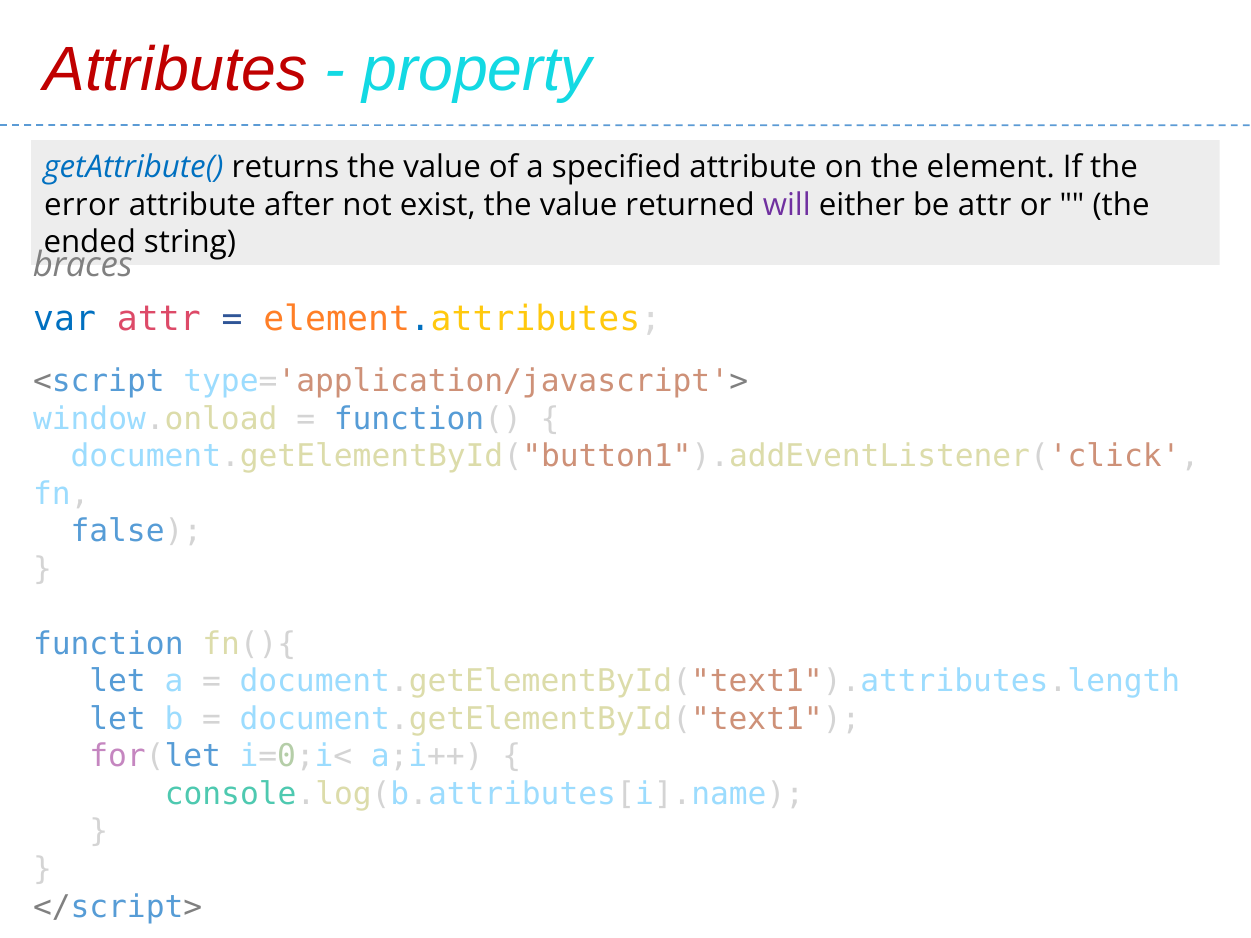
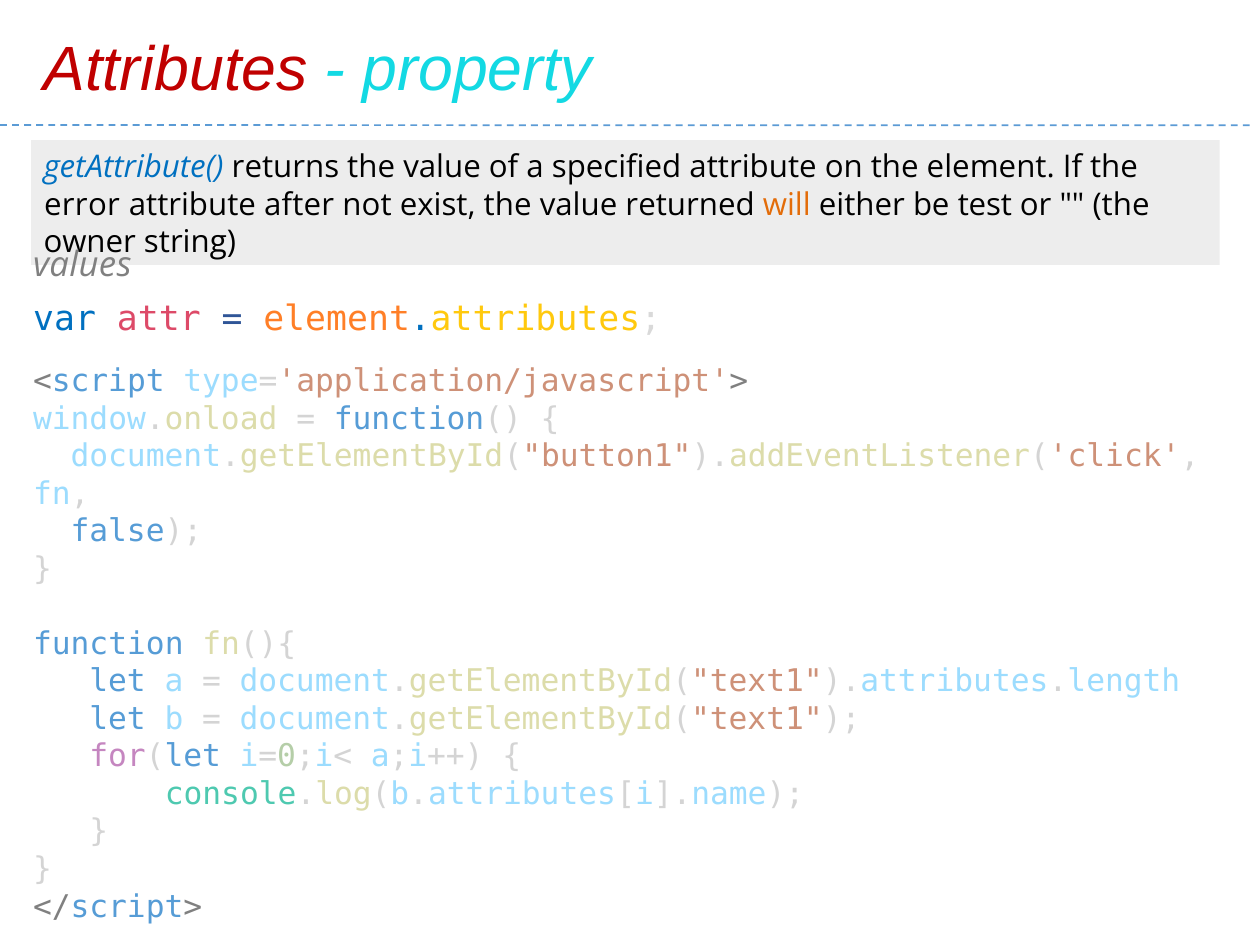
will colour: purple -> orange
be attr: attr -> test
ended: ended -> owner
braces: braces -> values
